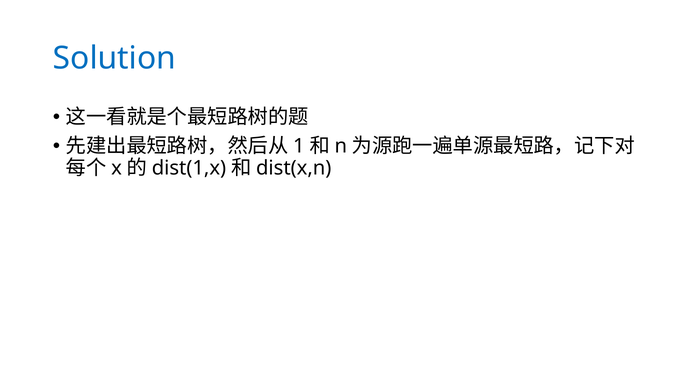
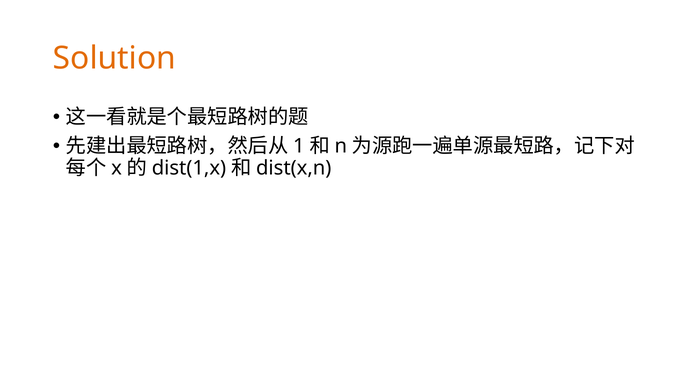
Solution colour: blue -> orange
